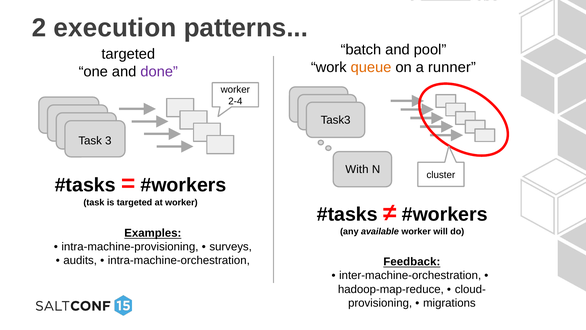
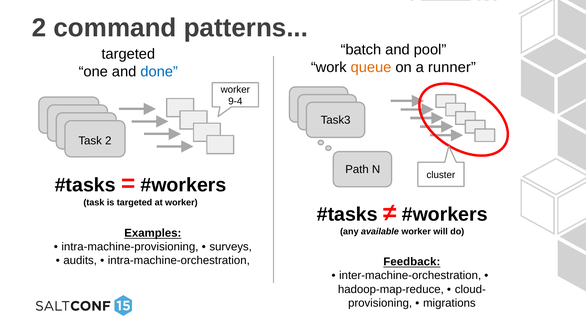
execution: execution -> command
done colour: purple -> blue
2-4: 2-4 -> 9-4
Task 3: 3 -> 2
With: With -> Path
